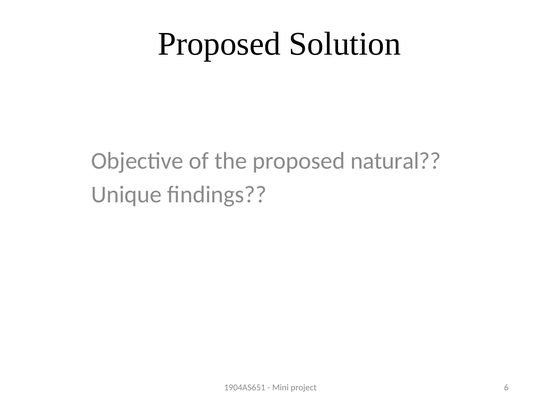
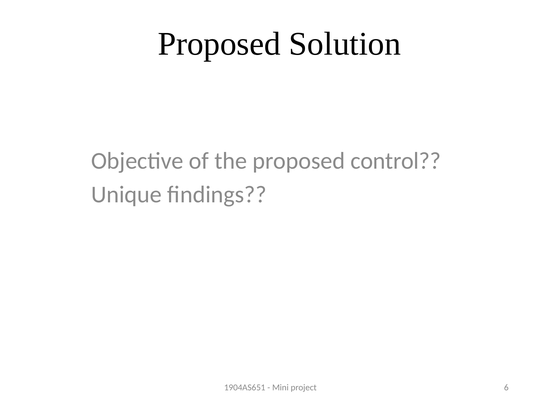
natural: natural -> control
